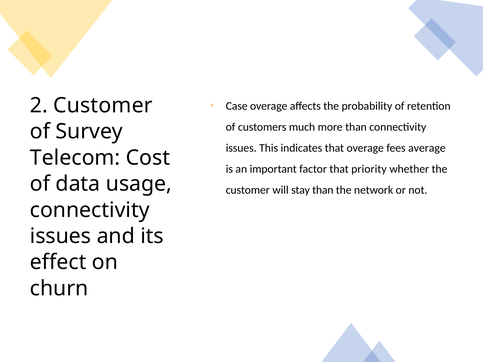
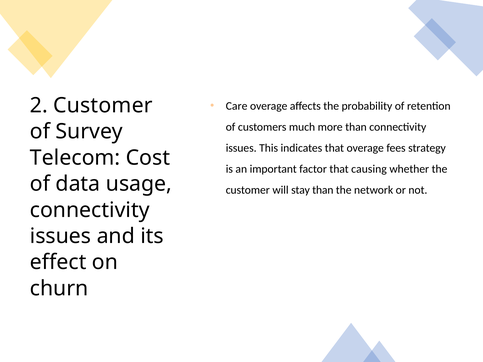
Case: Case -> Care
average: average -> strategy
priority: priority -> causing
